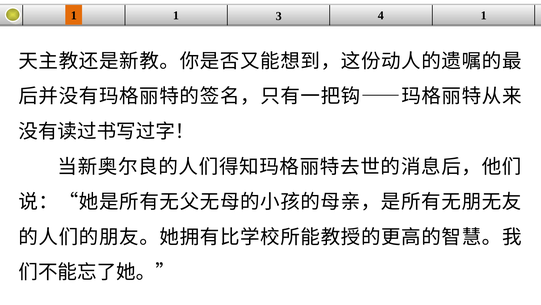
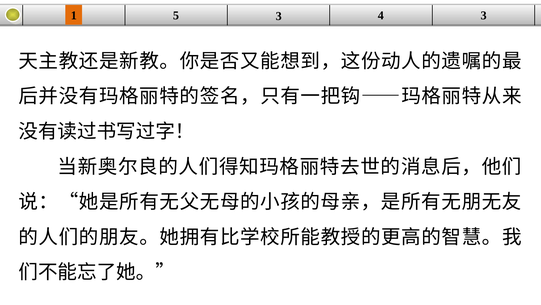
1 1: 1 -> 5
4 1: 1 -> 3
